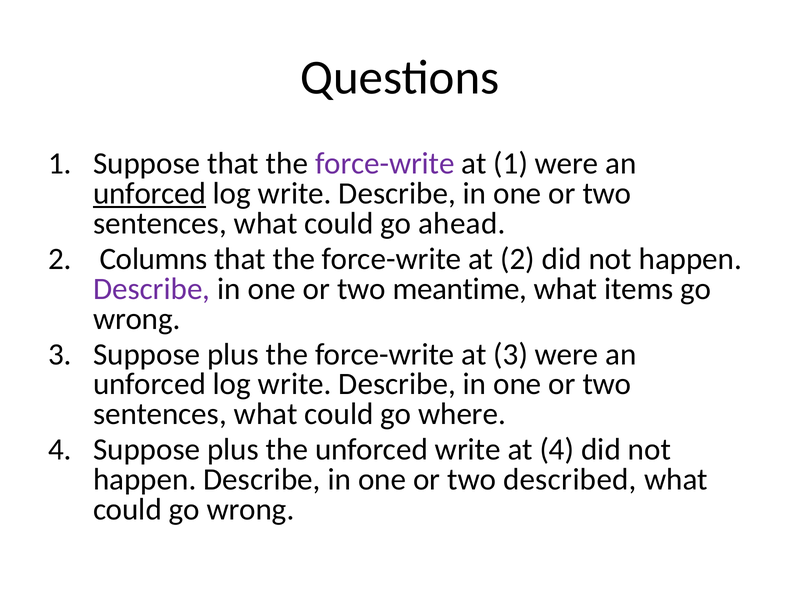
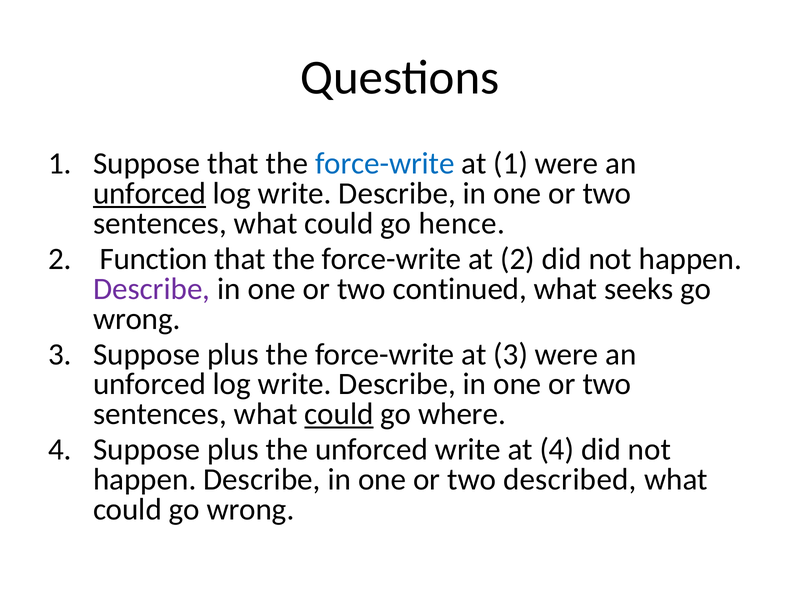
force-write at (385, 164) colour: purple -> blue
ahead: ahead -> hence
Columns: Columns -> Function
meantime: meantime -> continued
items: items -> seeks
could at (339, 414) underline: none -> present
